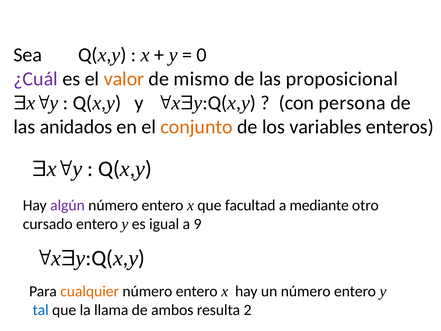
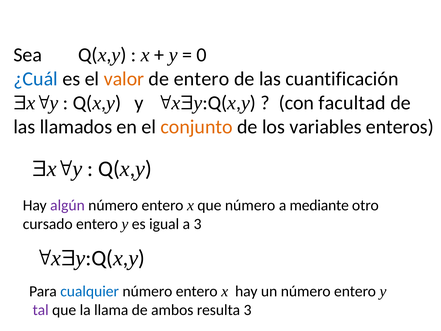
¿Cuál colour: purple -> blue
de mismo: mismo -> entero
proposicional: proposicional -> cuantificación
persona: persona -> facultad
anidados: anidados -> llamados
que facultad: facultad -> número
a 9: 9 -> 3
cualquier colour: orange -> blue
tal colour: blue -> purple
resulta 2: 2 -> 3
